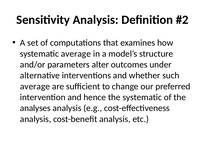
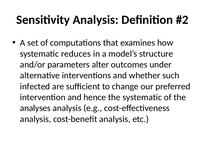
systematic average: average -> reduces
average at (35, 87): average -> infected
